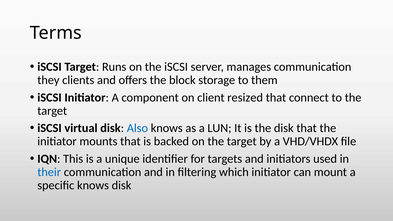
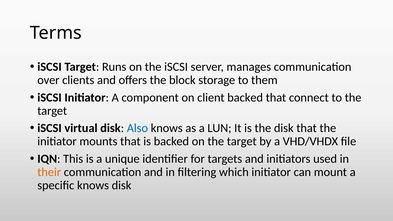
they: they -> over
client resized: resized -> backed
their colour: blue -> orange
